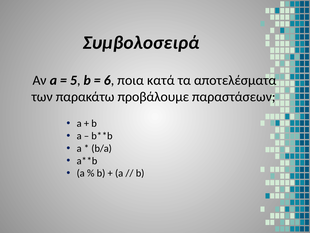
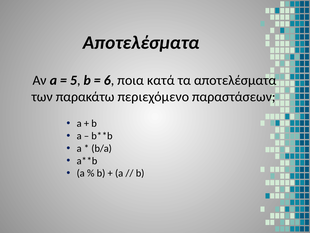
Συμβολοσειρά at (141, 43): Συμβολοσειρά -> Αποτελέσματα
προβάλουμε: προβάλουμε -> περιεχόμενο
